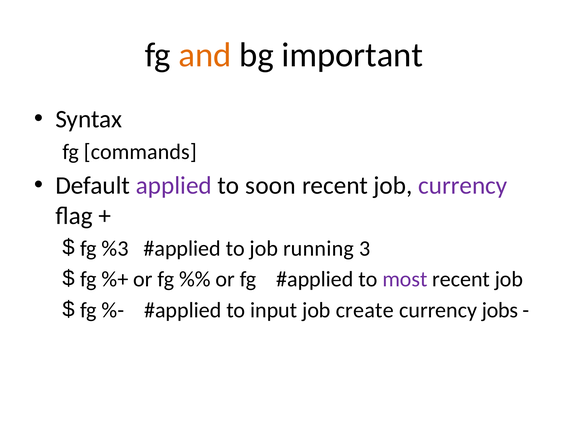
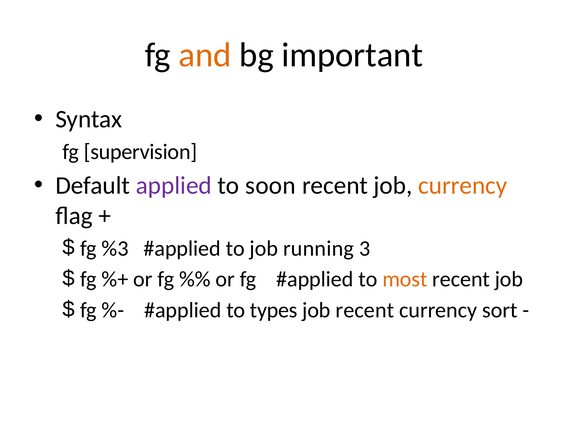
commands: commands -> supervision
currency at (463, 185) colour: purple -> orange
most colour: purple -> orange
input: input -> types
job create: create -> recent
jobs: jobs -> sort
